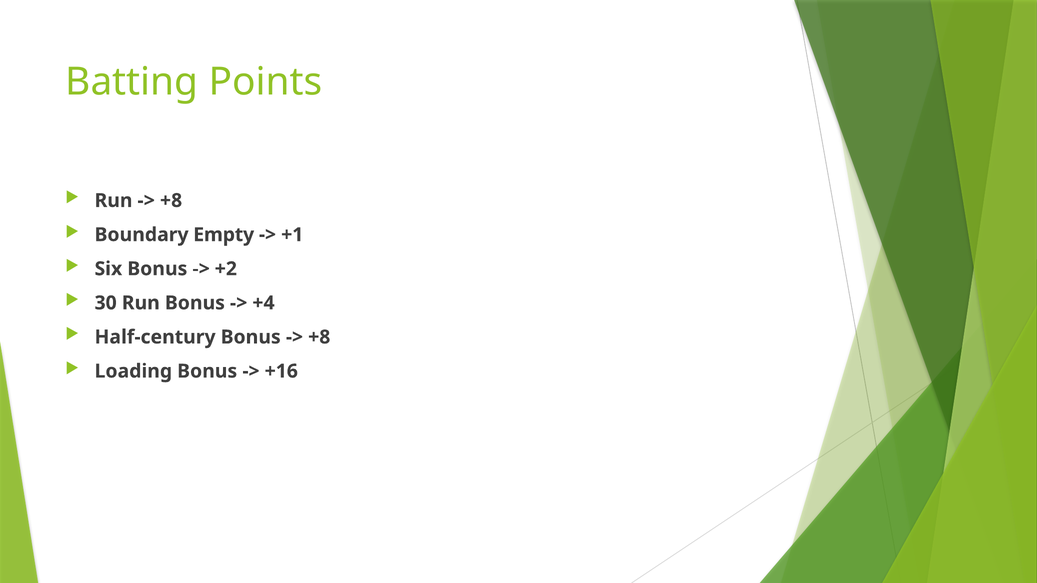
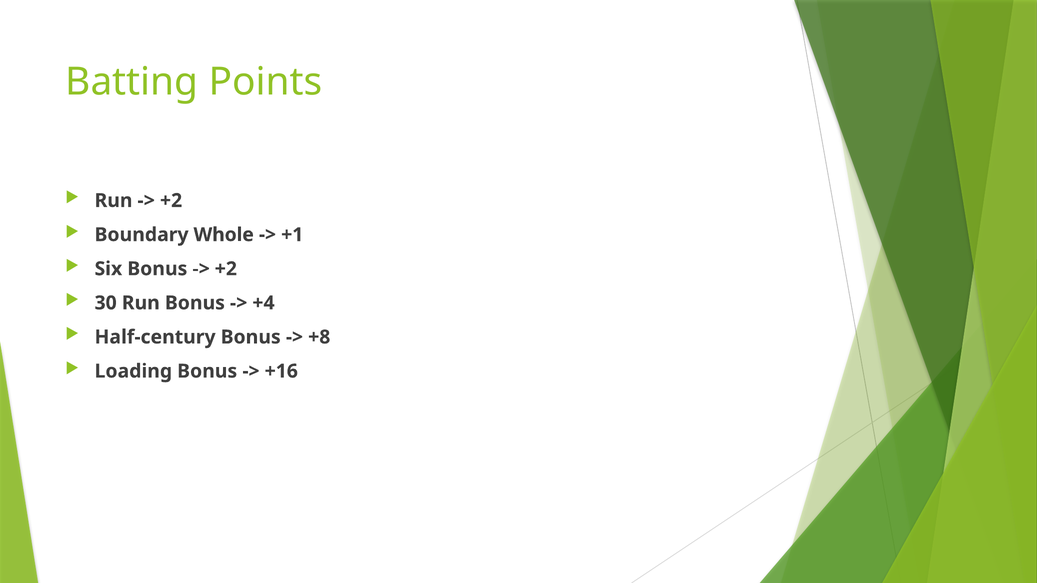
+8 at (171, 201): +8 -> +2
Empty: Empty -> Whole
